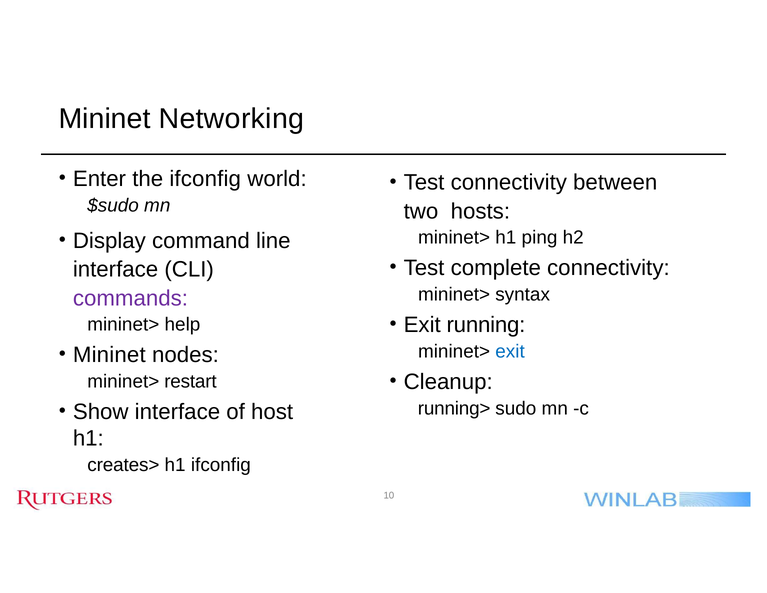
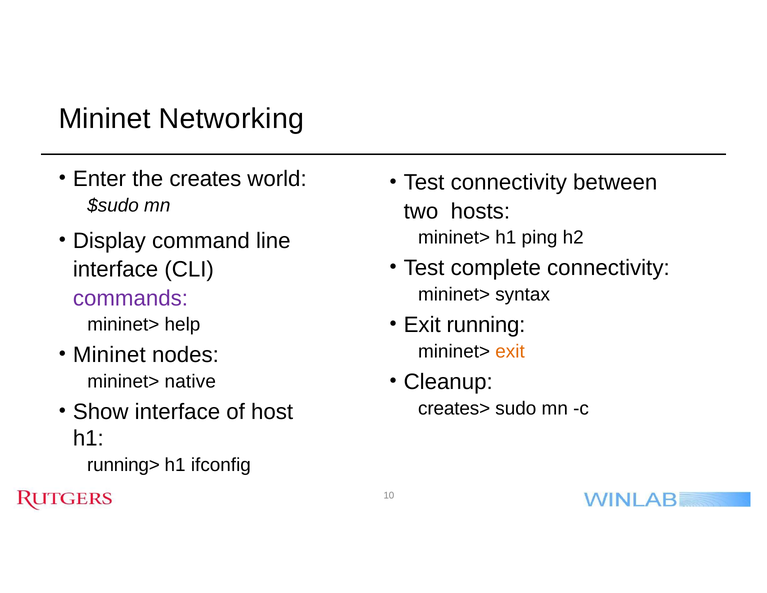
the ifconfig: ifconfig -> creates
exit at (510, 351) colour: blue -> orange
restart: restart -> native
running>: running> -> creates>
creates>: creates> -> running>
